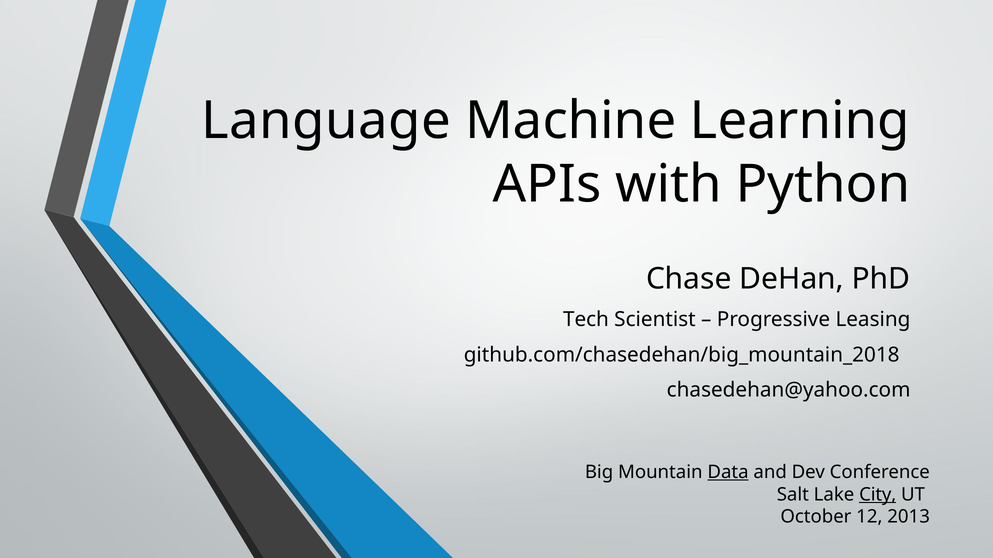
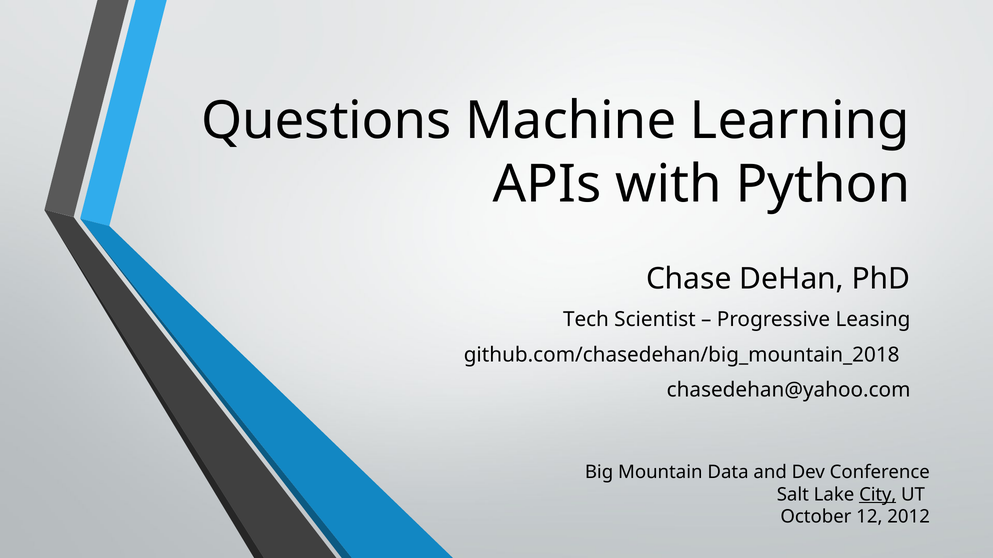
Language: Language -> Questions
Data underline: present -> none
2013: 2013 -> 2012
